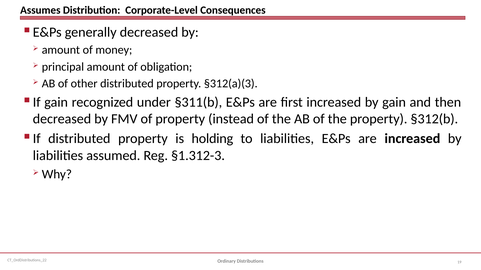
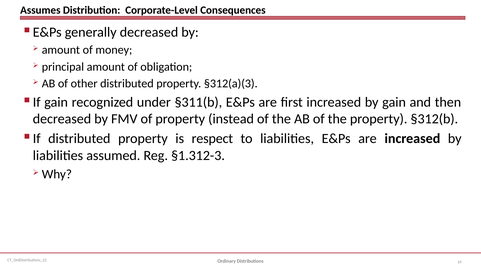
holding: holding -> respect
